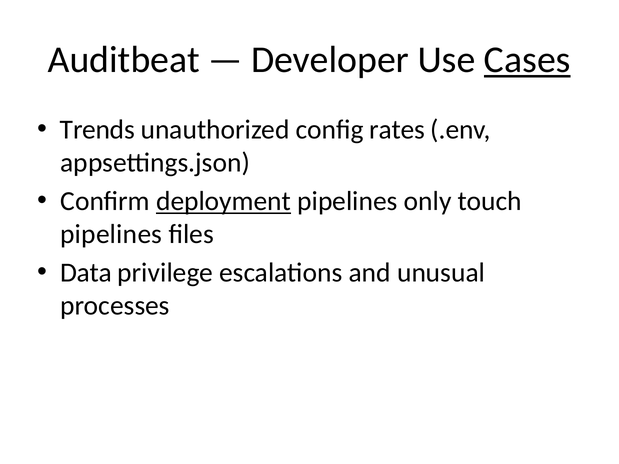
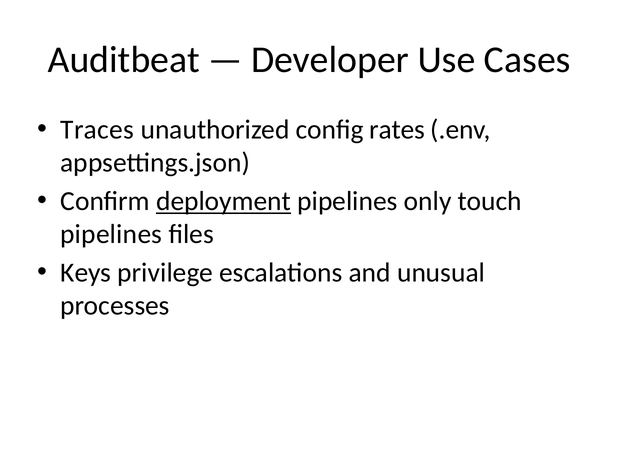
Cases underline: present -> none
Trends: Trends -> Traces
Data: Data -> Keys
